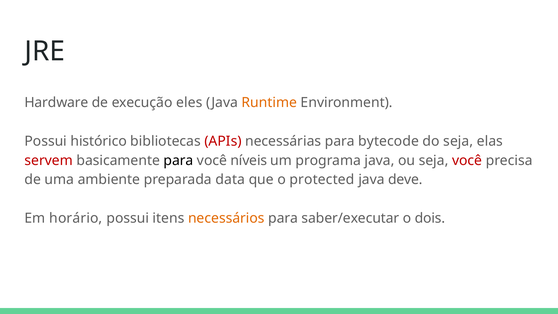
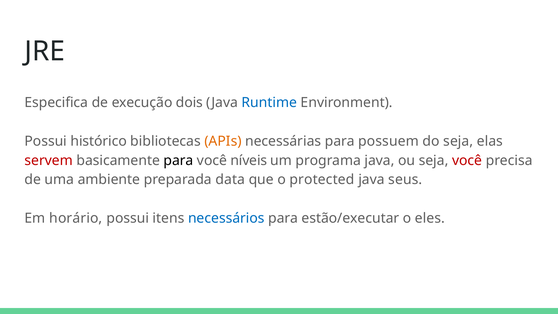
Hardware: Hardware -> Especifica
eles: eles -> dois
Runtime colour: orange -> blue
APIs colour: red -> orange
bytecode: bytecode -> possuem
deve: deve -> seus
necessários colour: orange -> blue
saber/executar: saber/executar -> estão/executar
dois: dois -> eles
